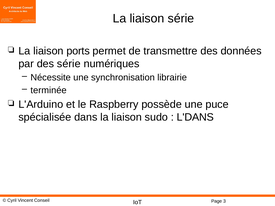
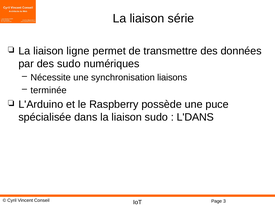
ports: ports -> ligne
des série: série -> sudo
librairie: librairie -> liaisons
